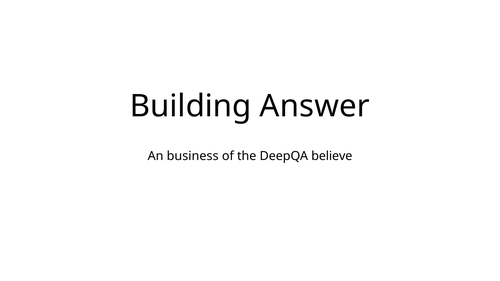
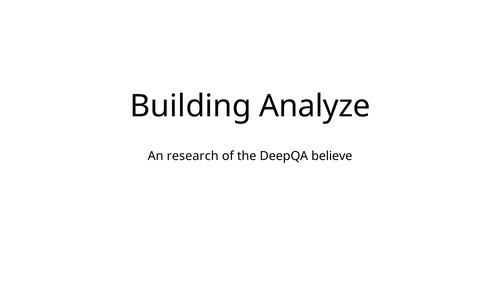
Answer: Answer -> Analyze
business: business -> research
